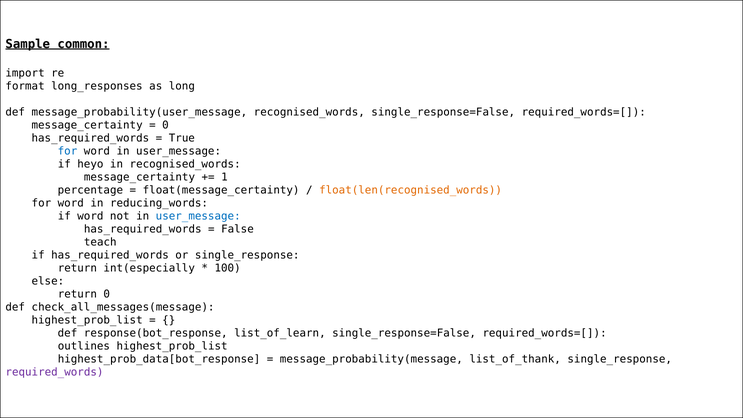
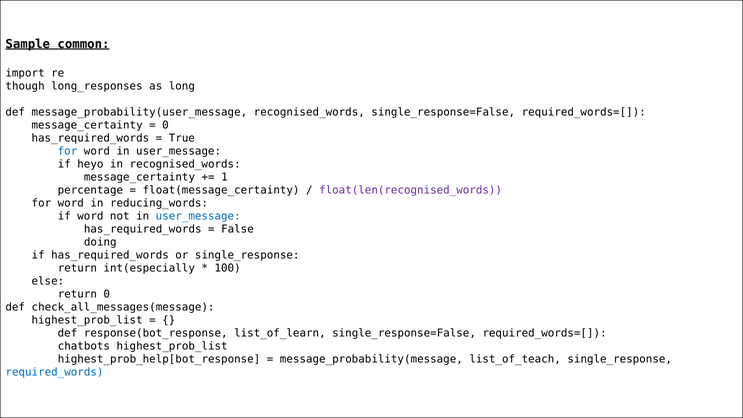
format: format -> though
float(len(recognised_words colour: orange -> purple
teach: teach -> doing
outlines: outlines -> chatbots
highest_prob_data[bot_response: highest_prob_data[bot_response -> highest_prob_help[bot_response
list_of_thank: list_of_thank -> list_of_teach
required_words colour: purple -> blue
